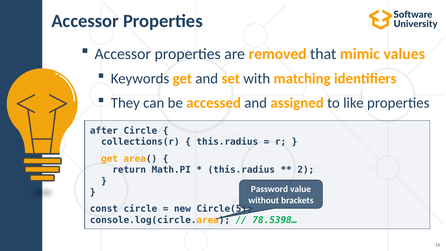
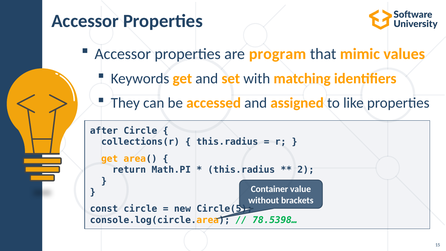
removed: removed -> program
Password: Password -> Container
